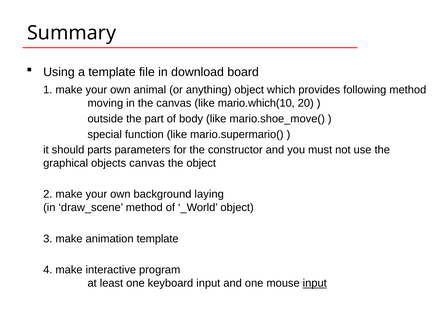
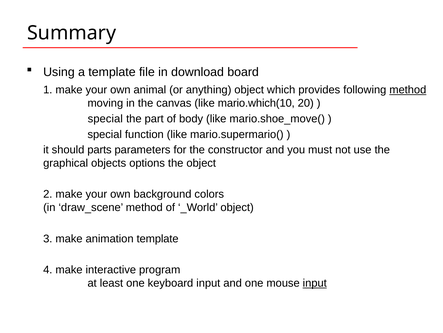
method at (408, 90) underline: none -> present
outside at (105, 119): outside -> special
objects canvas: canvas -> options
laying: laying -> colors
